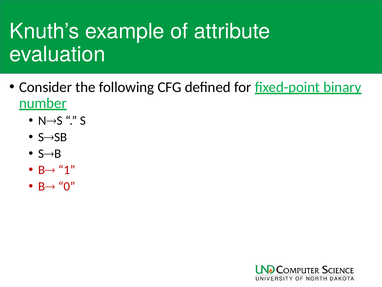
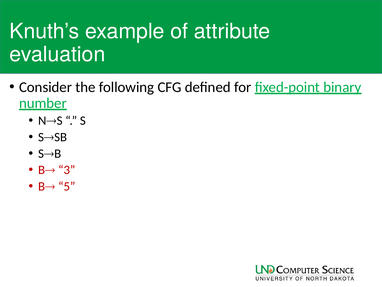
1: 1 -> 3
0: 0 -> 5
